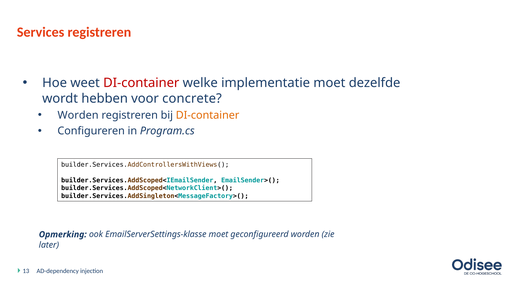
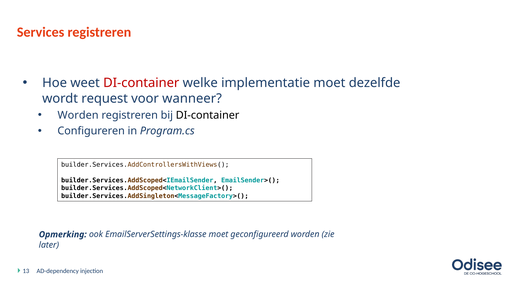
hebben: hebben -> request
concrete: concrete -> wanneer
DI-container at (208, 115) colour: orange -> black
